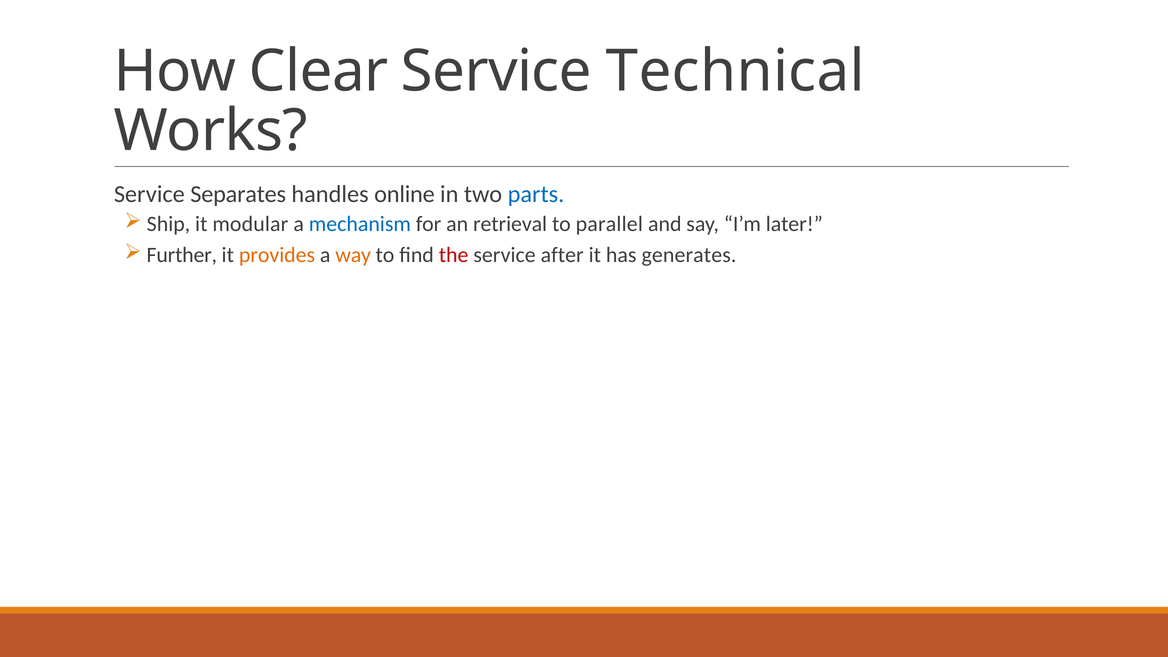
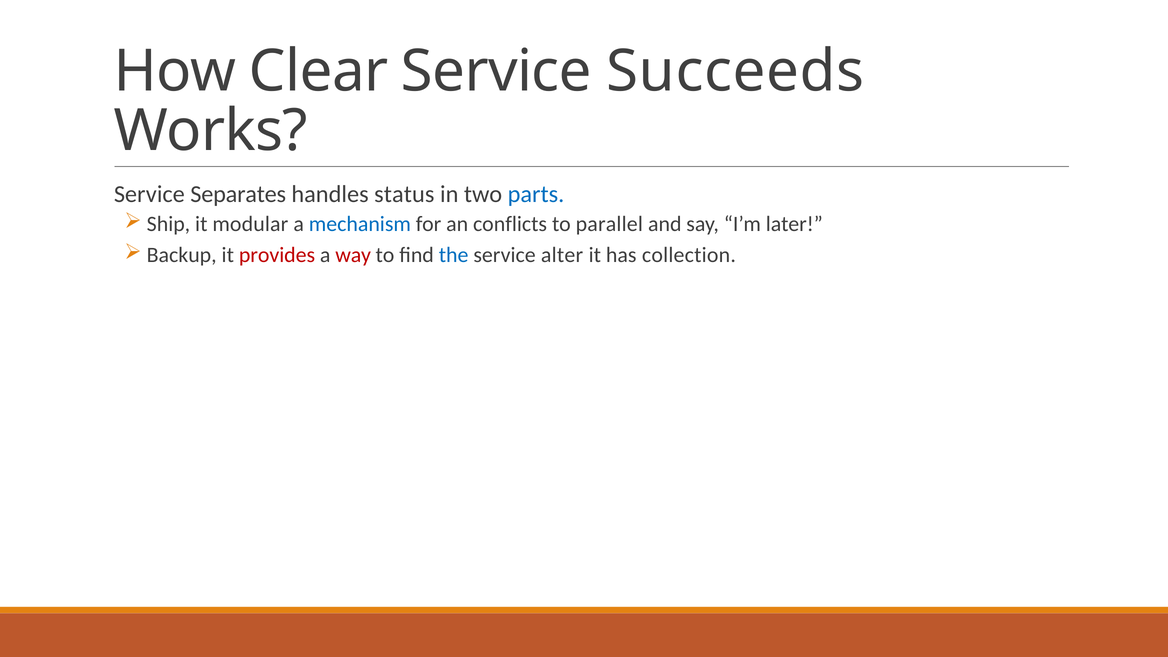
Technical: Technical -> Succeeds
online: online -> status
retrieval: retrieval -> conflicts
Further: Further -> Backup
provides colour: orange -> red
way colour: orange -> red
the colour: red -> blue
after: after -> alter
generates: generates -> collection
